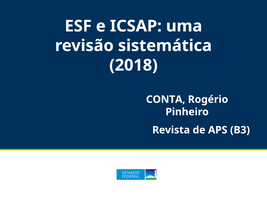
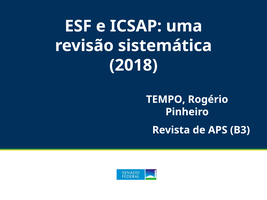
CONTA: CONTA -> TEMPO
